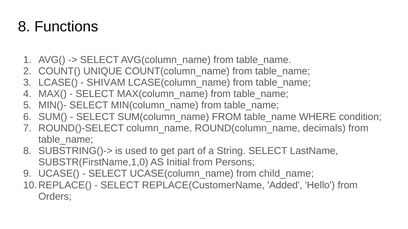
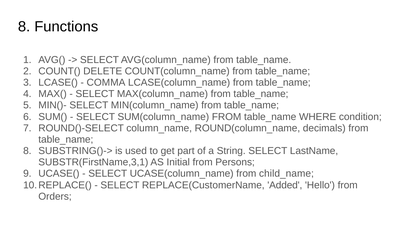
UNIQUE: UNIQUE -> DELETE
SHIVAM: SHIVAM -> COMMA
SUBSTR(FirstName,1,0: SUBSTR(FirstName,1,0 -> SUBSTR(FirstName,3,1
